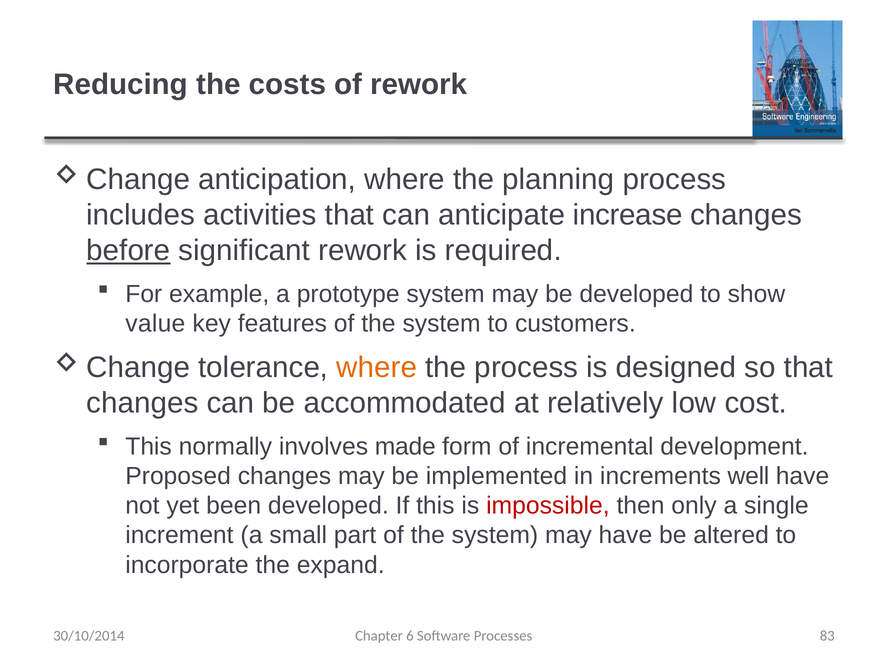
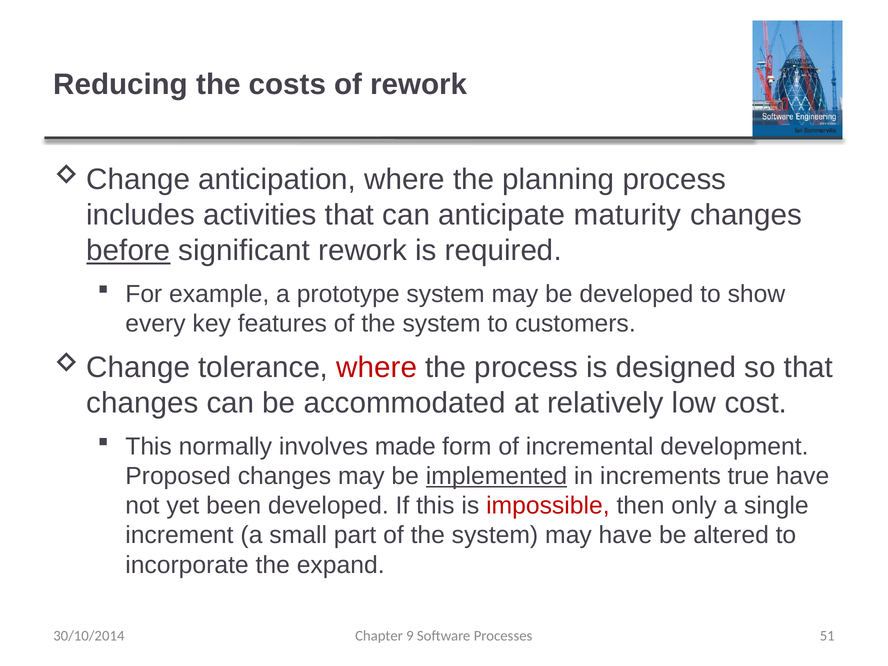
increase: increase -> maturity
value: value -> every
where at (377, 368) colour: orange -> red
implemented underline: none -> present
well: well -> true
6: 6 -> 9
83: 83 -> 51
